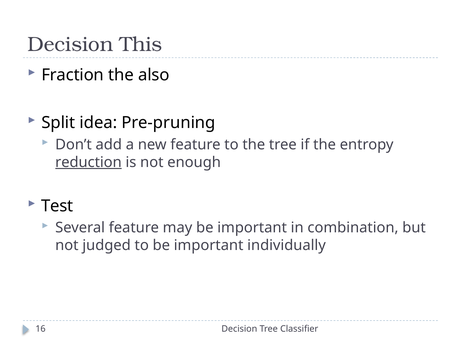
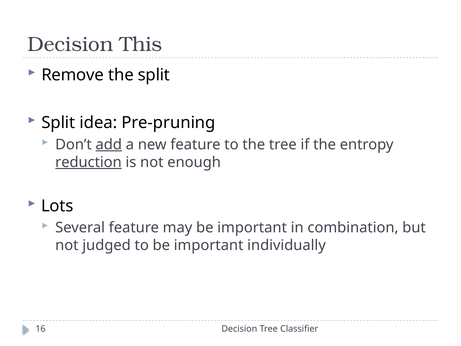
Fraction: Fraction -> Remove
the also: also -> split
add underline: none -> present
Test: Test -> Lots
